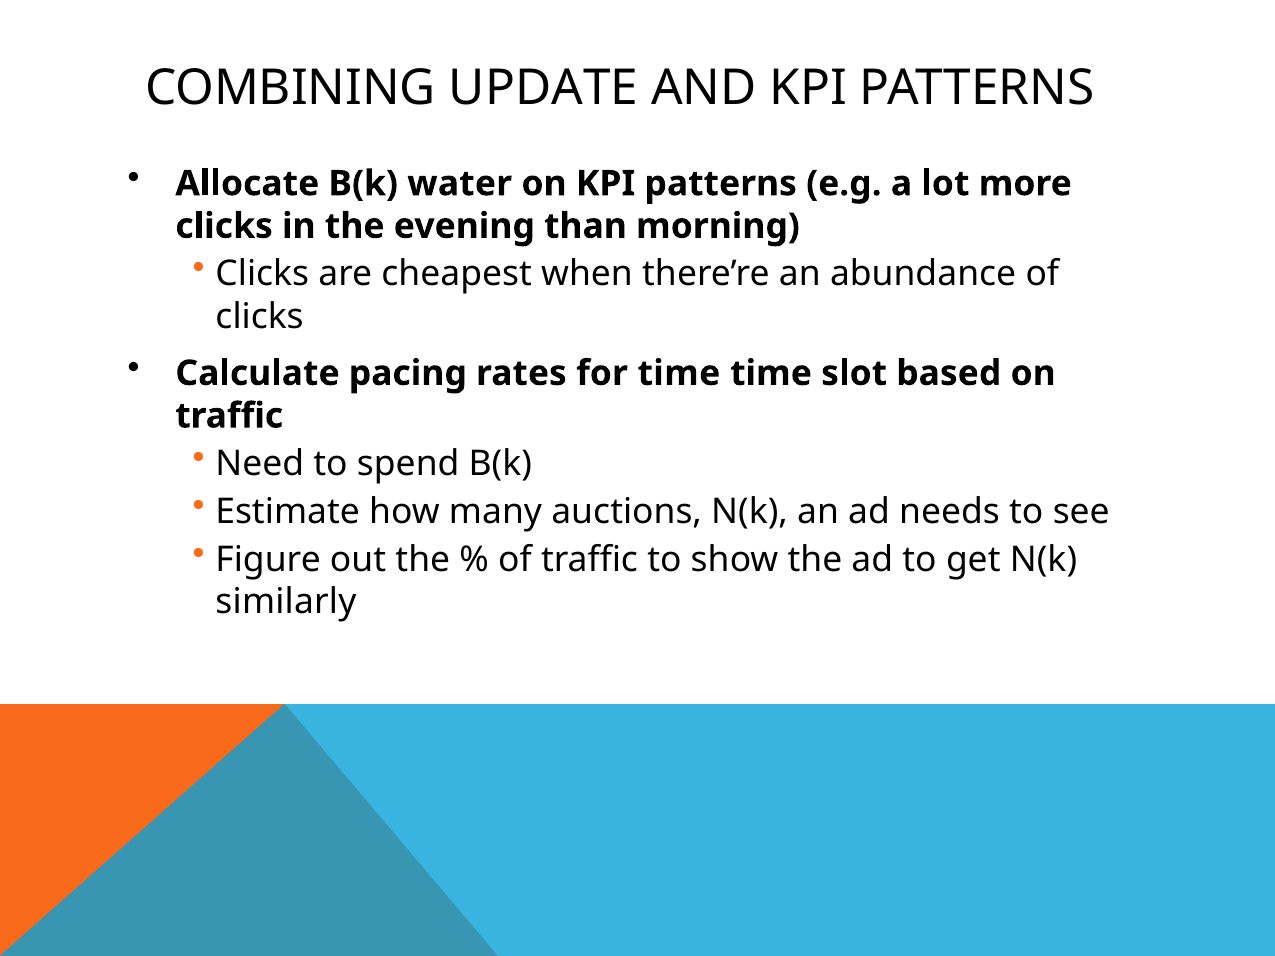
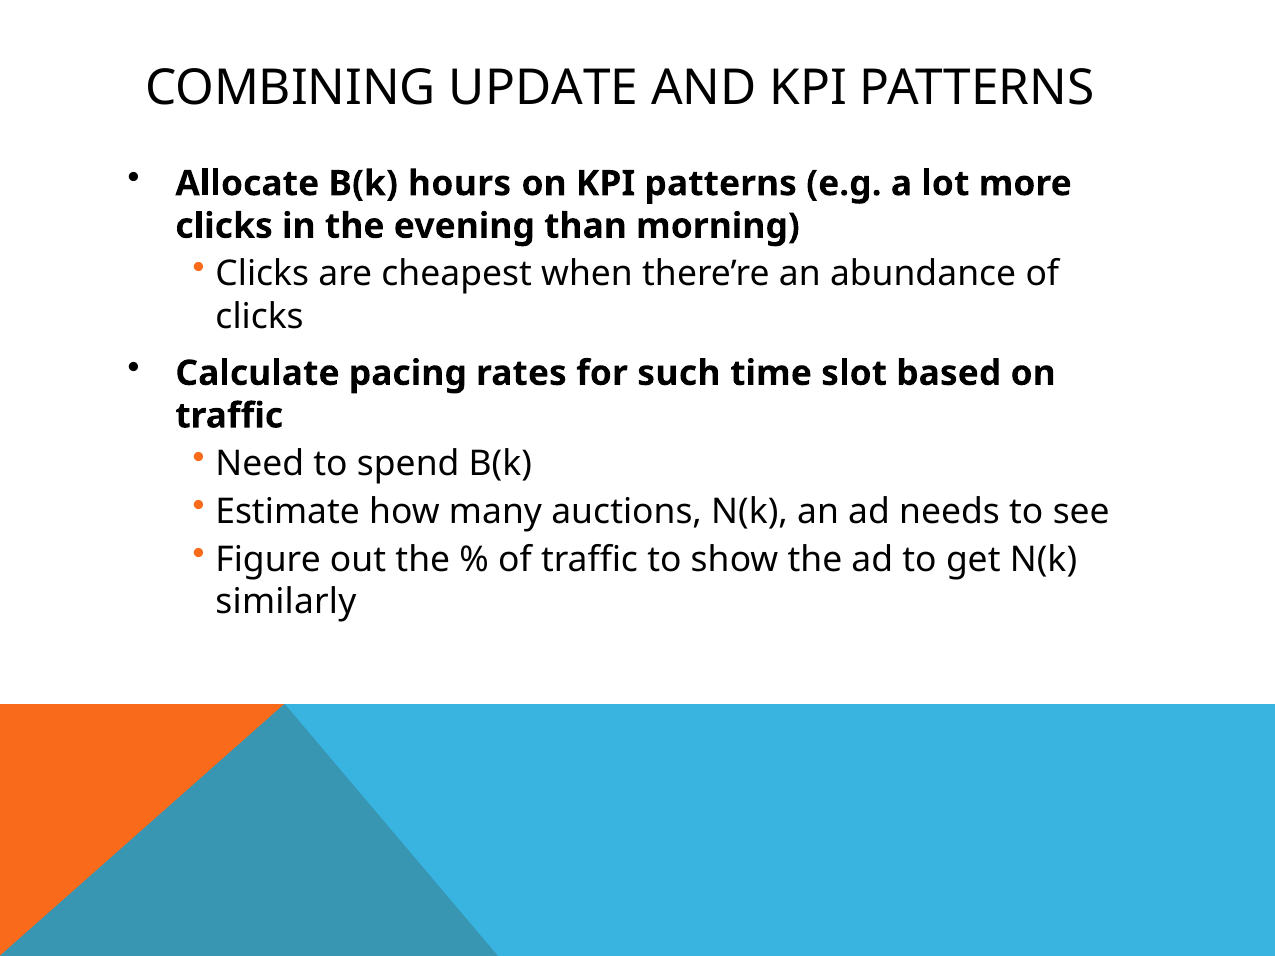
water: water -> hours
for time: time -> such
